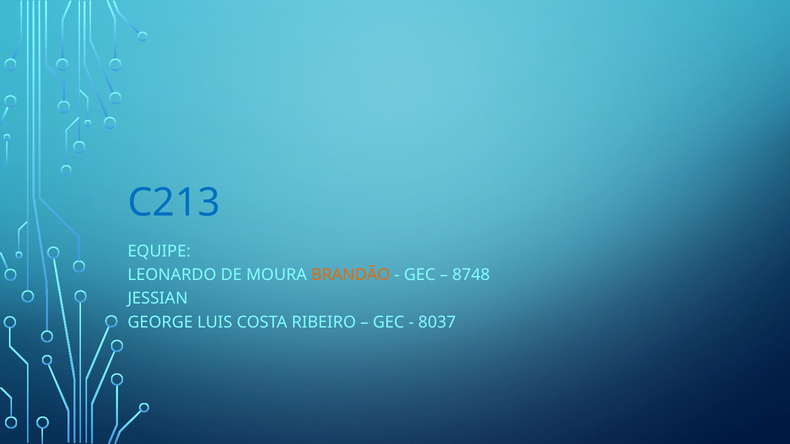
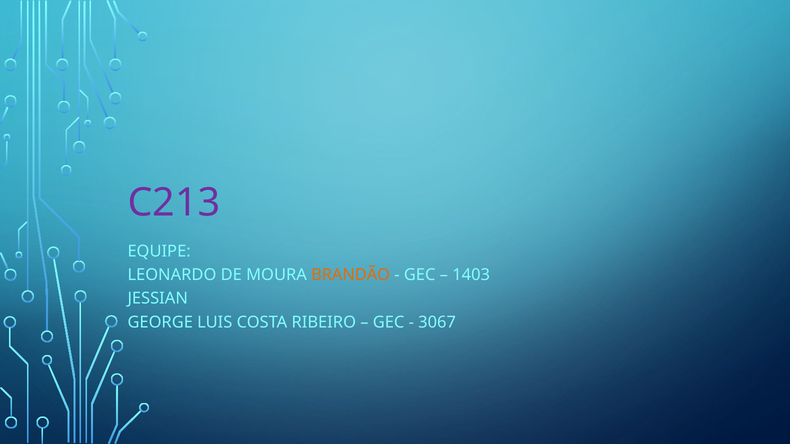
C213 colour: blue -> purple
8748: 8748 -> 1403
8037: 8037 -> 3067
